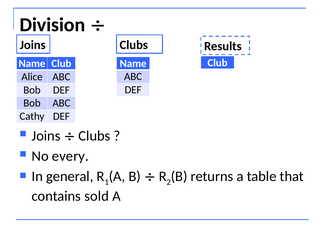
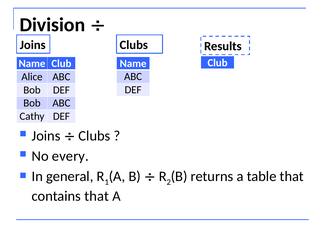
contains sold: sold -> that
